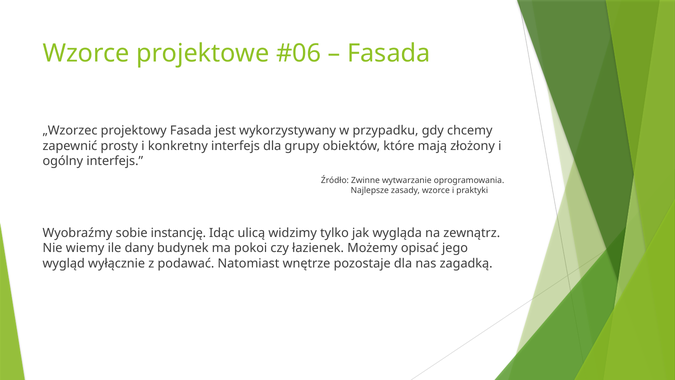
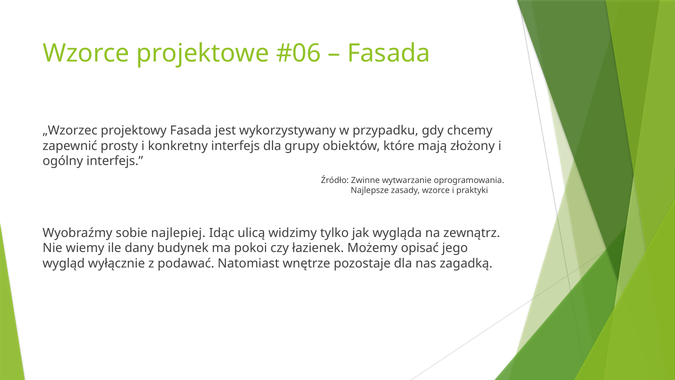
instancję: instancję -> najlepiej
